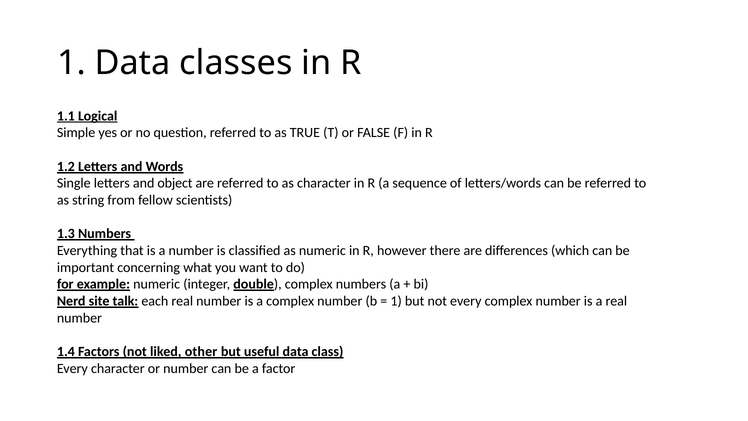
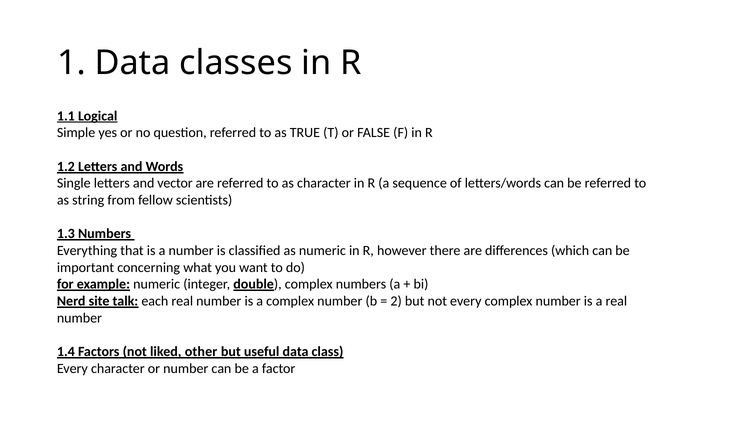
object: object -> vector
1 at (396, 301): 1 -> 2
